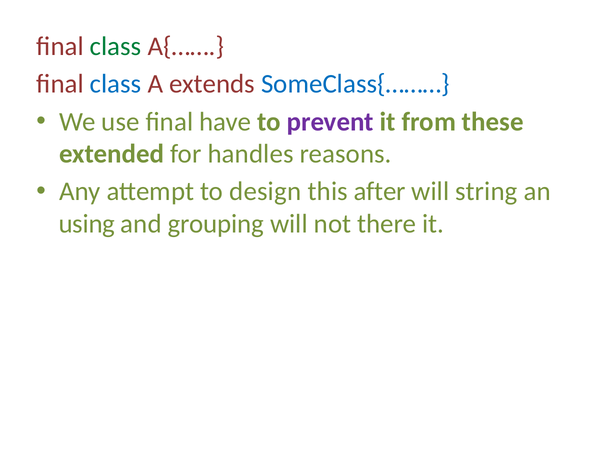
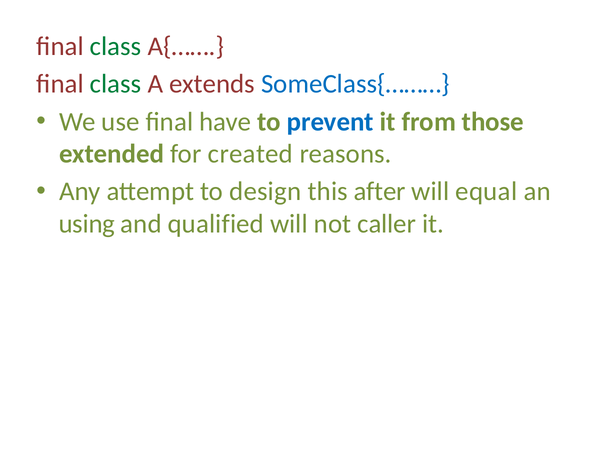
class at (116, 84) colour: blue -> green
prevent colour: purple -> blue
these: these -> those
handles: handles -> created
string: string -> equal
grouping: grouping -> qualified
there: there -> caller
